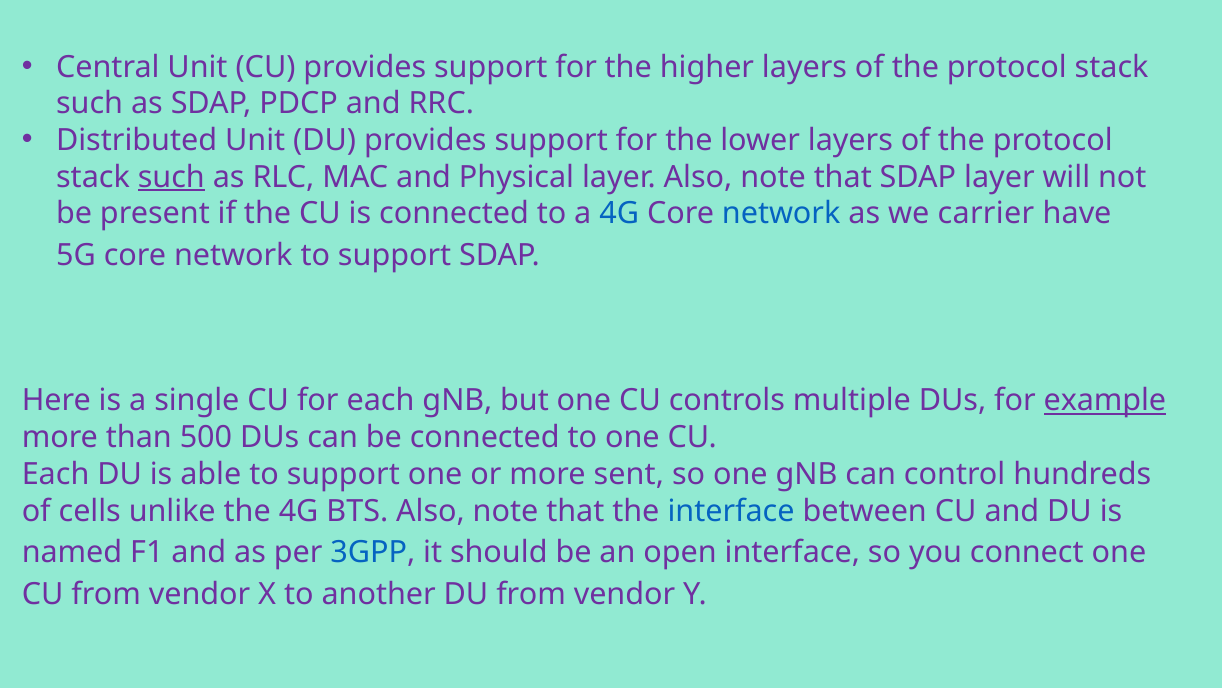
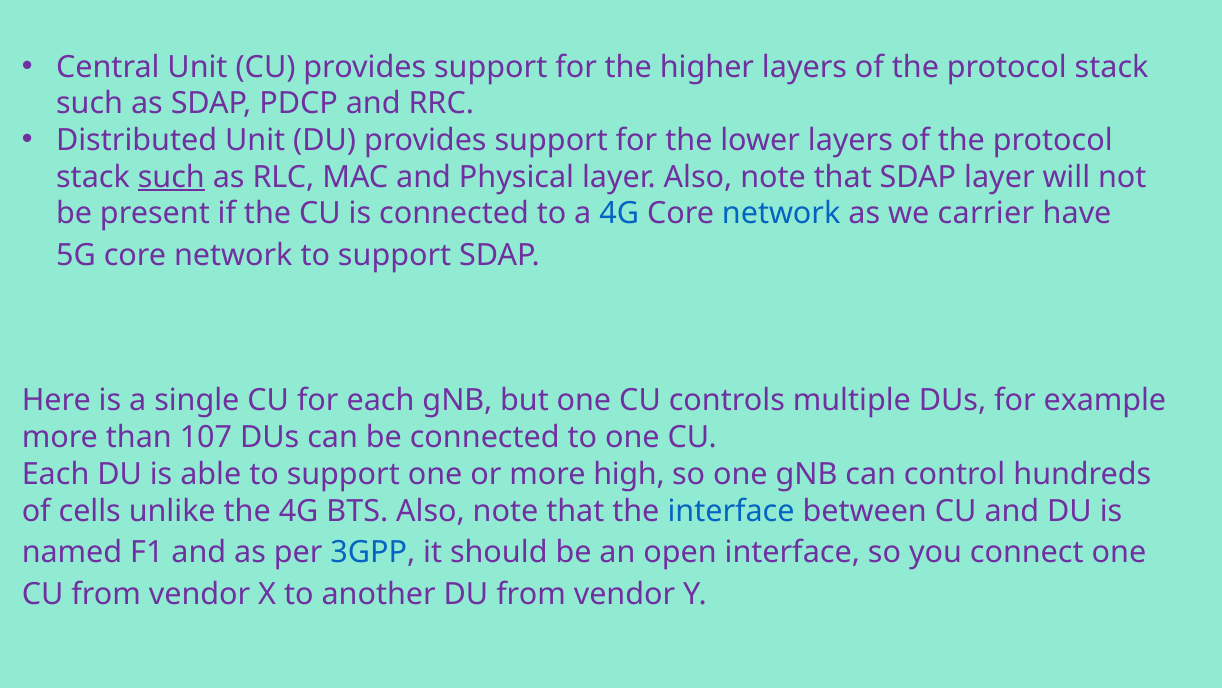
example underline: present -> none
500: 500 -> 107
sent: sent -> high
